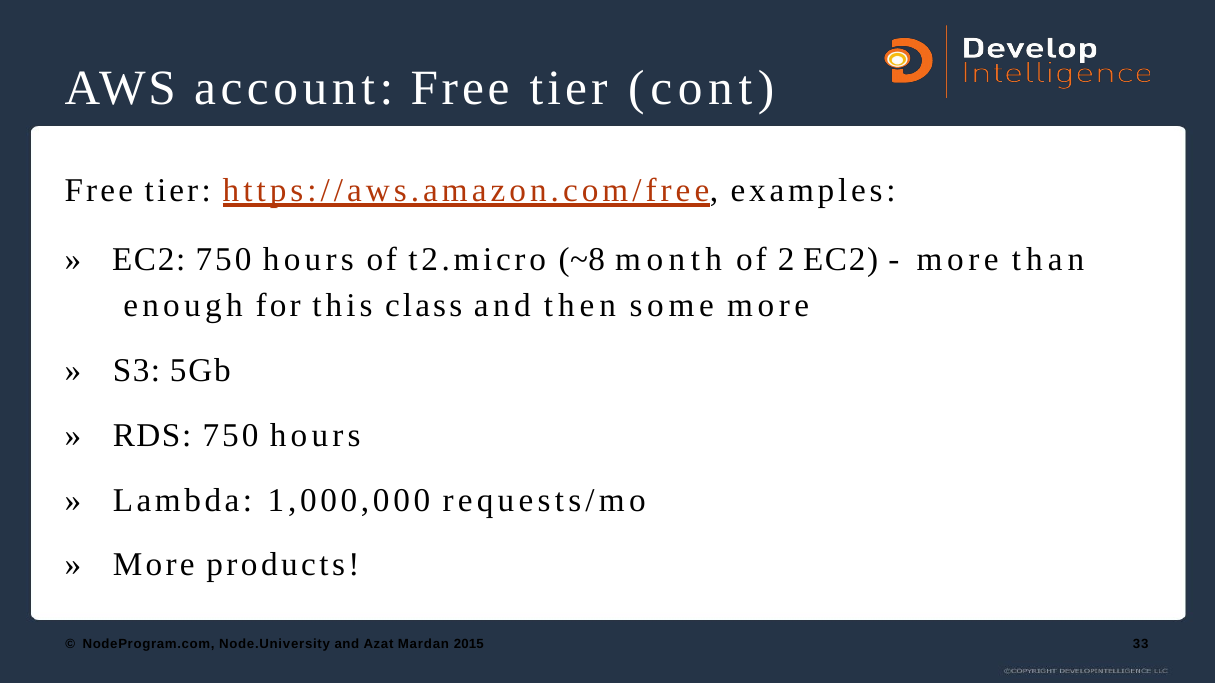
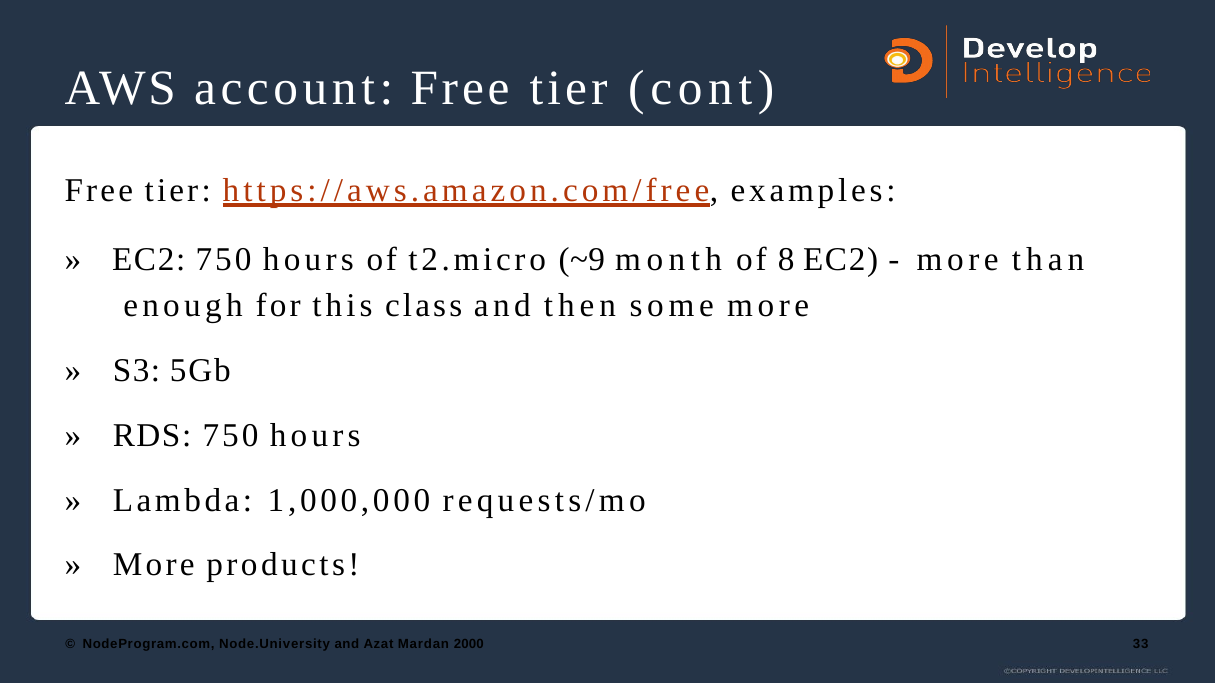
~8: ~8 -> ~9
2: 2 -> 8
2015: 2015 -> 2000
